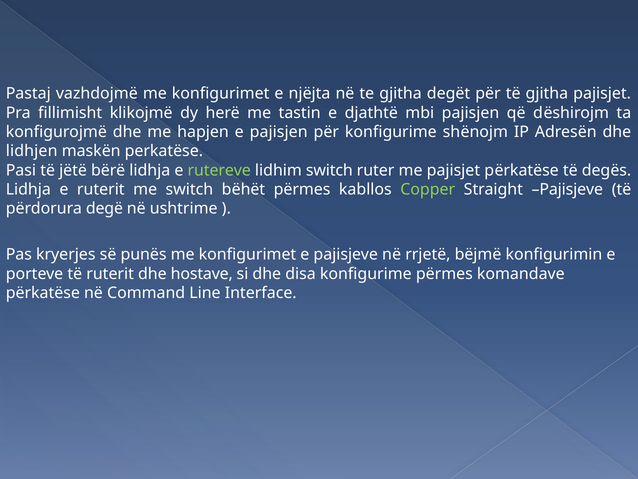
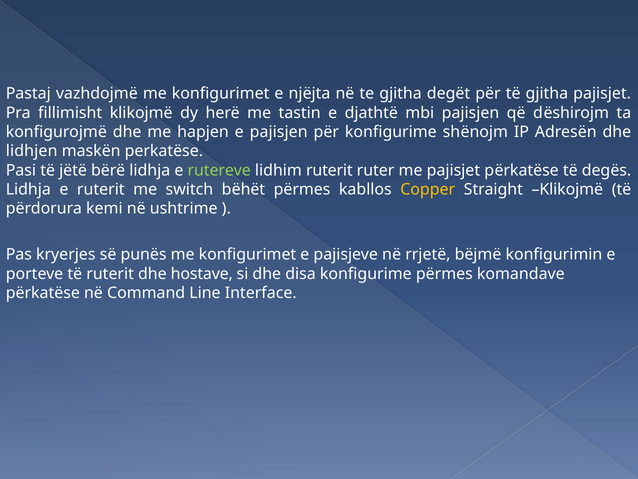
lidhim switch: switch -> ruterit
Copper colour: light green -> yellow
Straight Pajisjeve: Pajisjeve -> Klikojmë
degë: degë -> kemi
